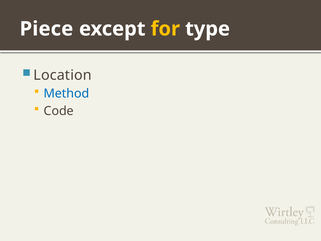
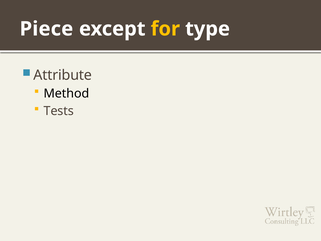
Location: Location -> Attribute
Method colour: blue -> black
Code: Code -> Tests
